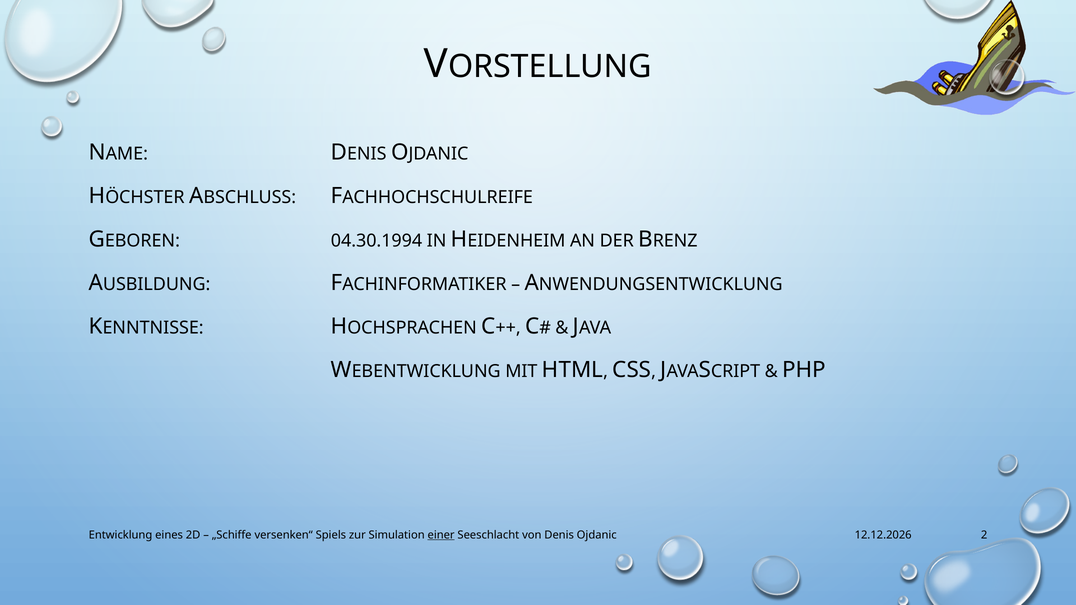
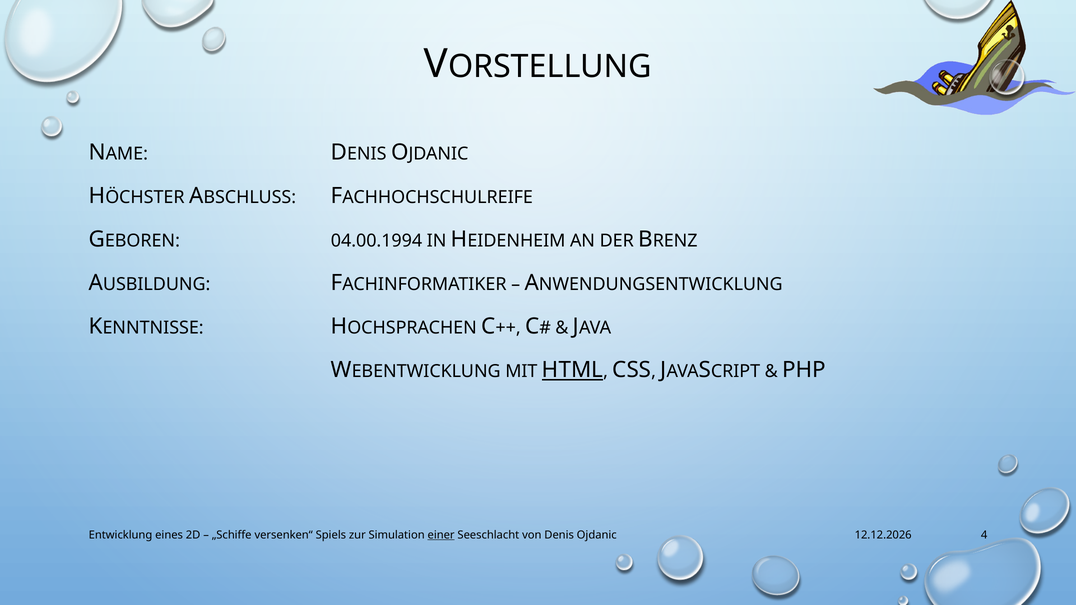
04.30.1994: 04.30.1994 -> 04.00.1994
HTML underline: none -> present
2: 2 -> 4
